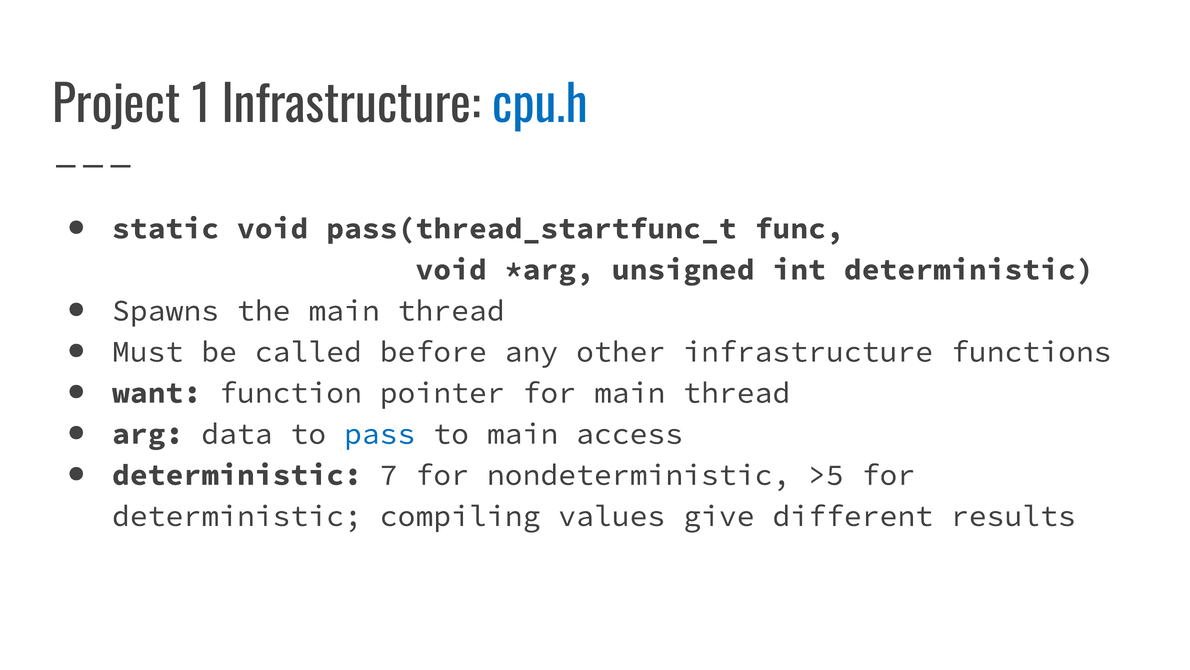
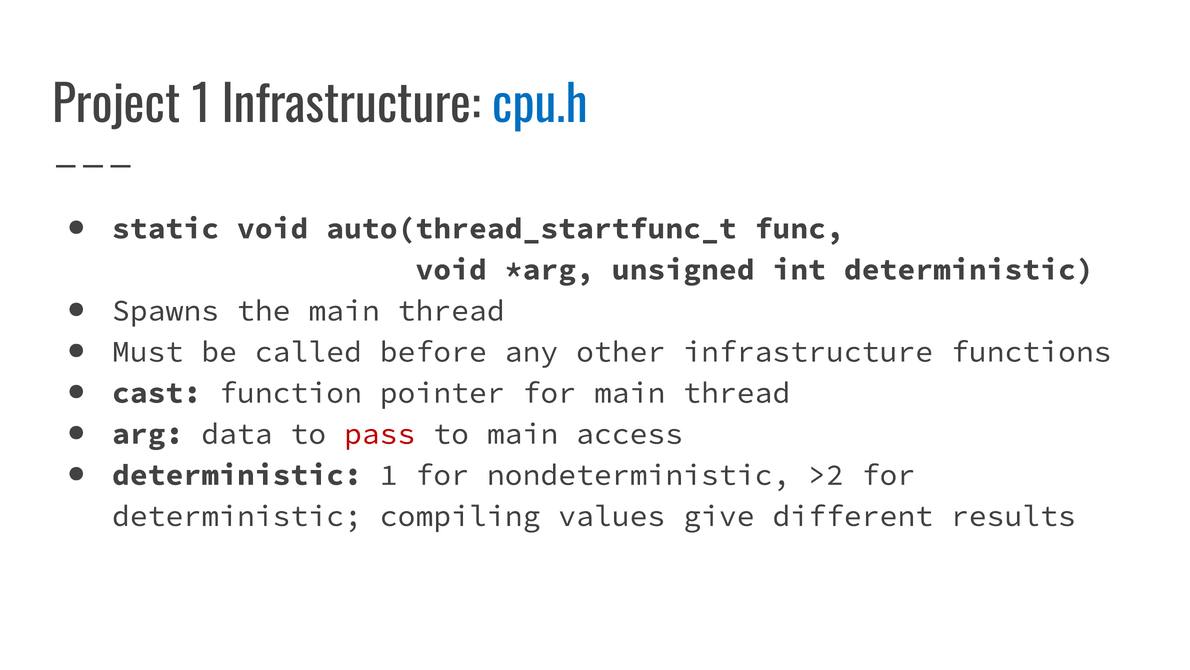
pass(thread_startfunc_t: pass(thread_startfunc_t -> auto(thread_startfunc_t
want: want -> cast
pass colour: blue -> red
deterministic 7: 7 -> 1
>5: >5 -> >2
